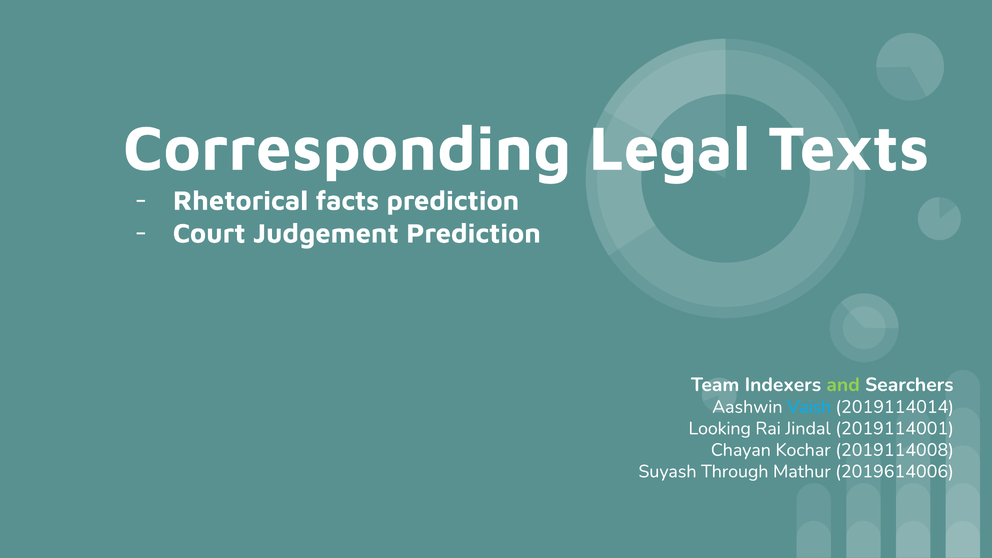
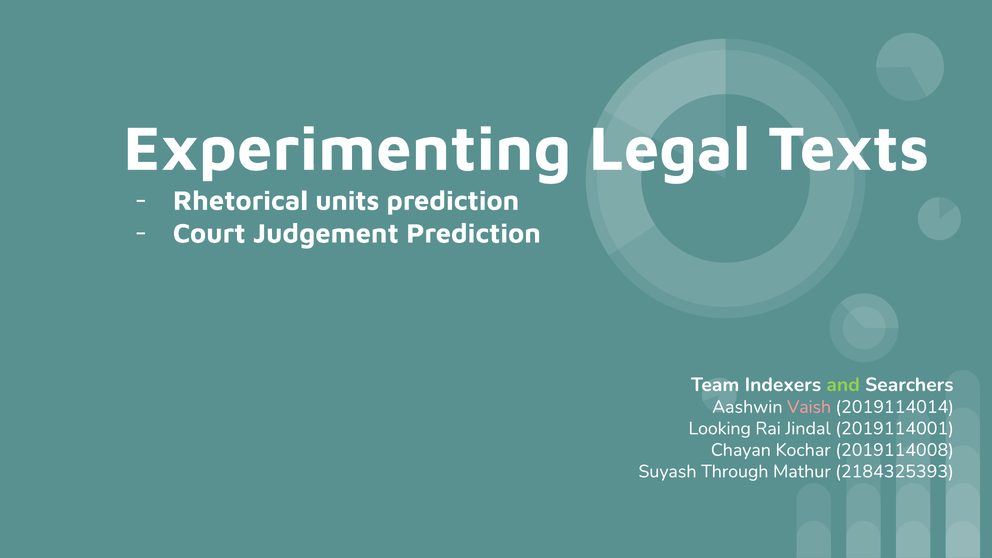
Corresponding: Corresponding -> Experimenting
facts: facts -> units
Vaish colour: light blue -> pink
2019614006: 2019614006 -> 2184325393
